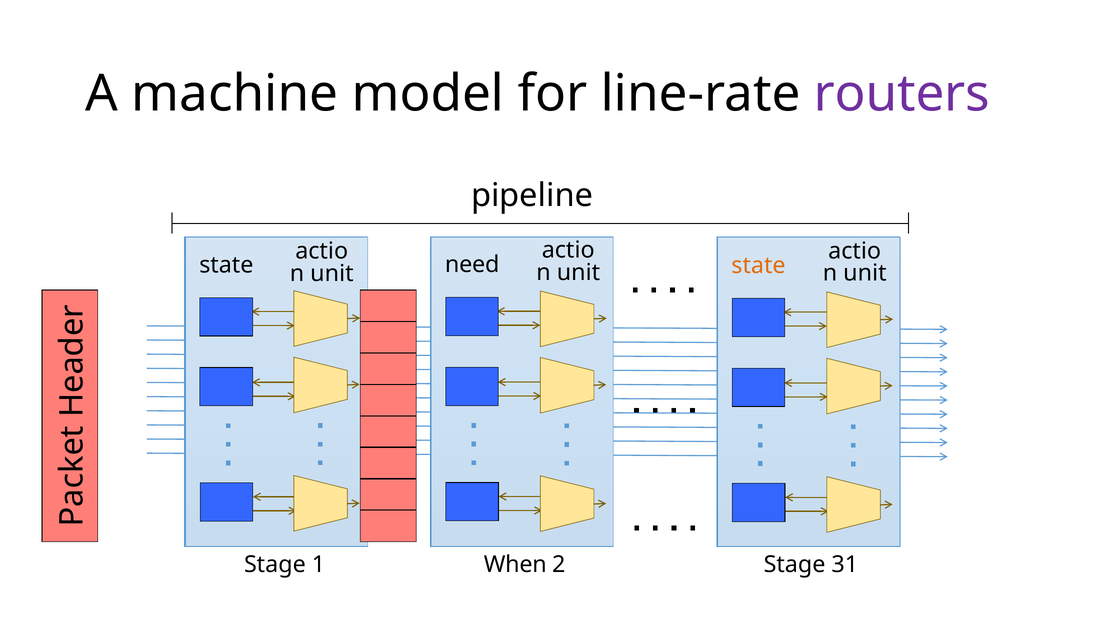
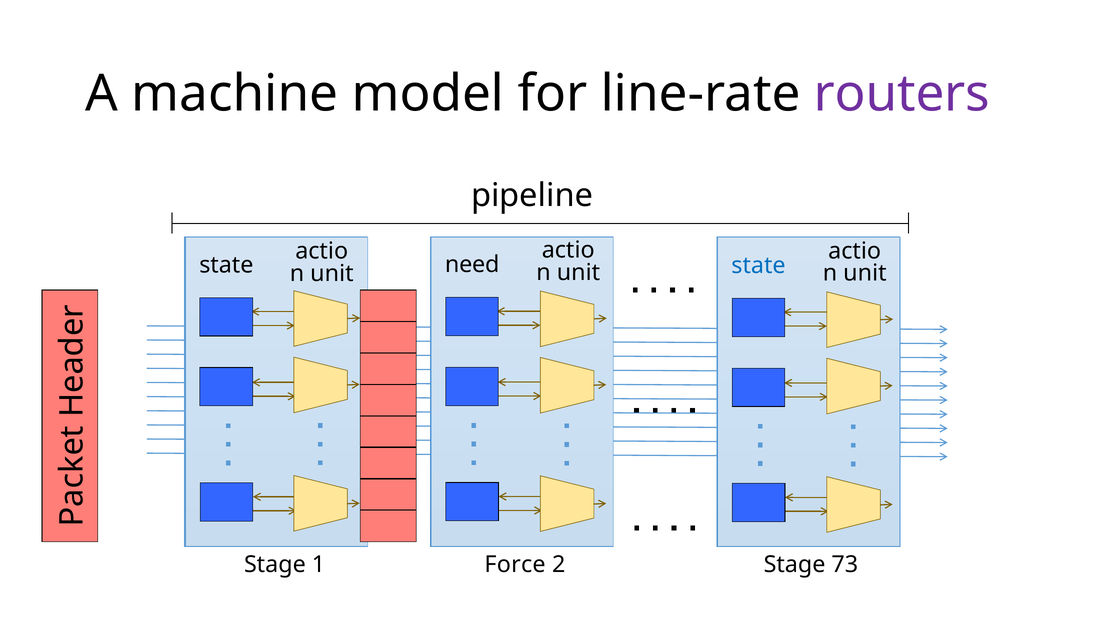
state at (758, 266) colour: orange -> blue
When: When -> Force
31: 31 -> 73
